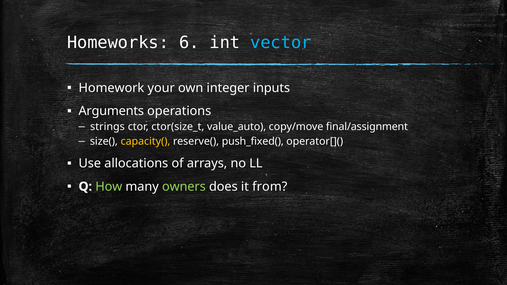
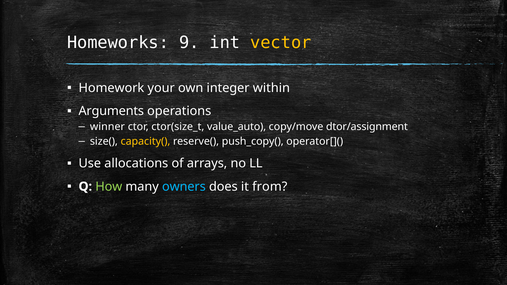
6: 6 -> 9
vector colour: light blue -> yellow
inputs: inputs -> within
strings: strings -> winner
final/assignment: final/assignment -> dtor/assignment
push_fixed(: push_fixed( -> push_copy(
owners colour: light green -> light blue
